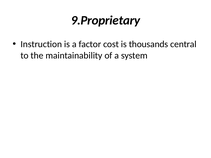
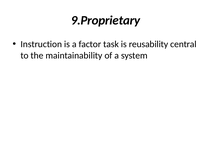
cost: cost -> task
thousands: thousands -> reusability
